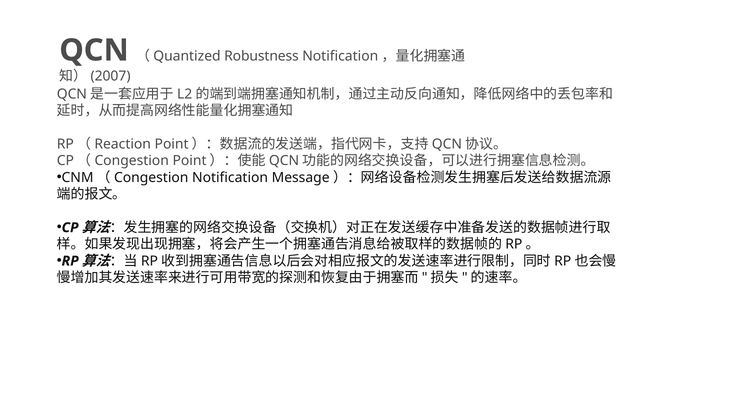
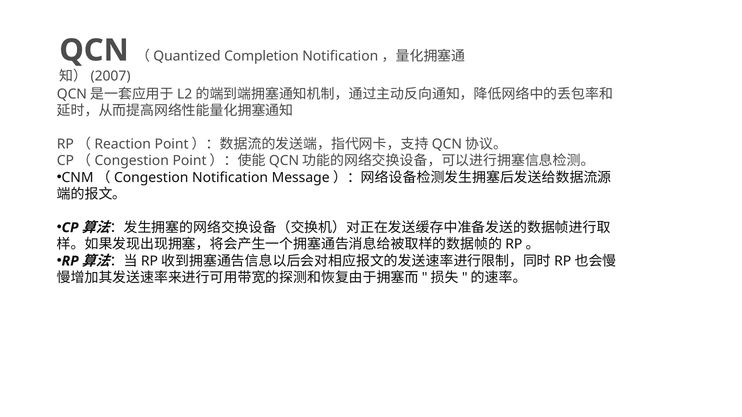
Robustness: Robustness -> Completion
